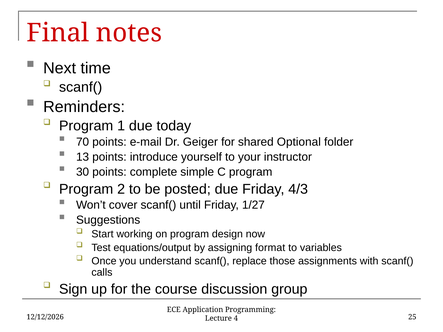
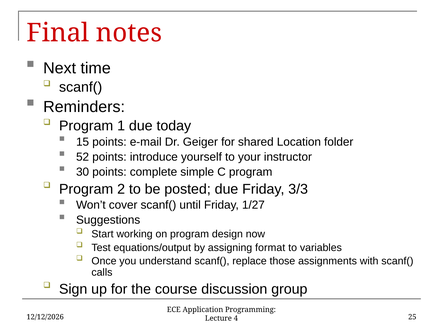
70: 70 -> 15
Optional: Optional -> Location
13: 13 -> 52
4/3: 4/3 -> 3/3
